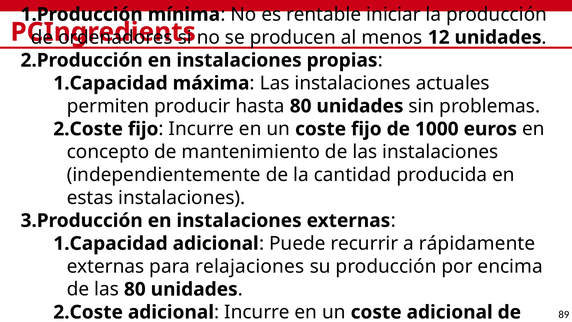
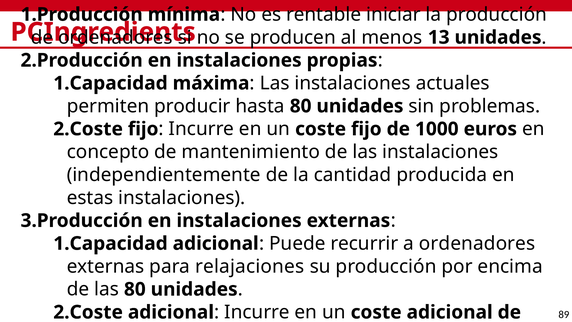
12: 12 -> 13
a rápidamente: rápidamente -> ordenadores
